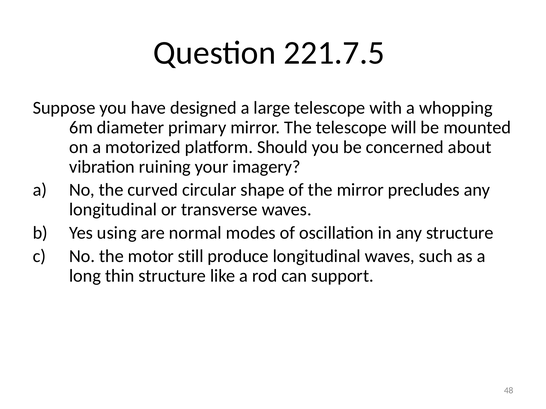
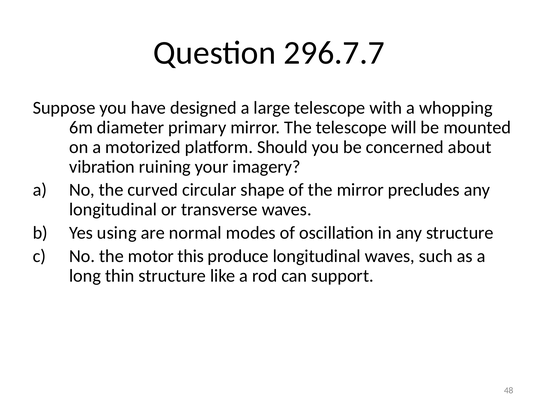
221.7.5: 221.7.5 -> 296.7.7
still: still -> this
